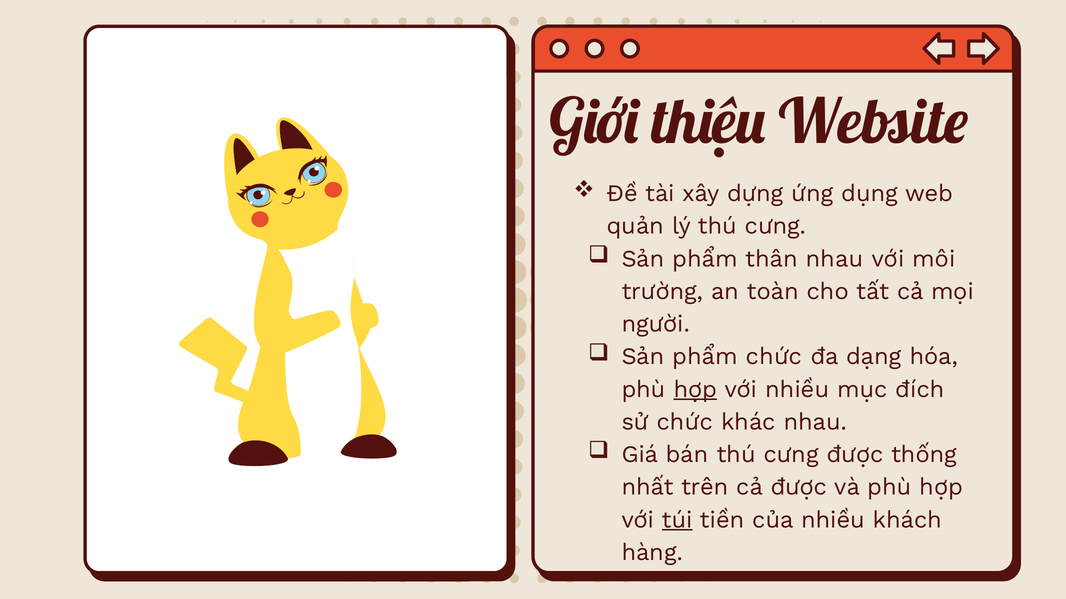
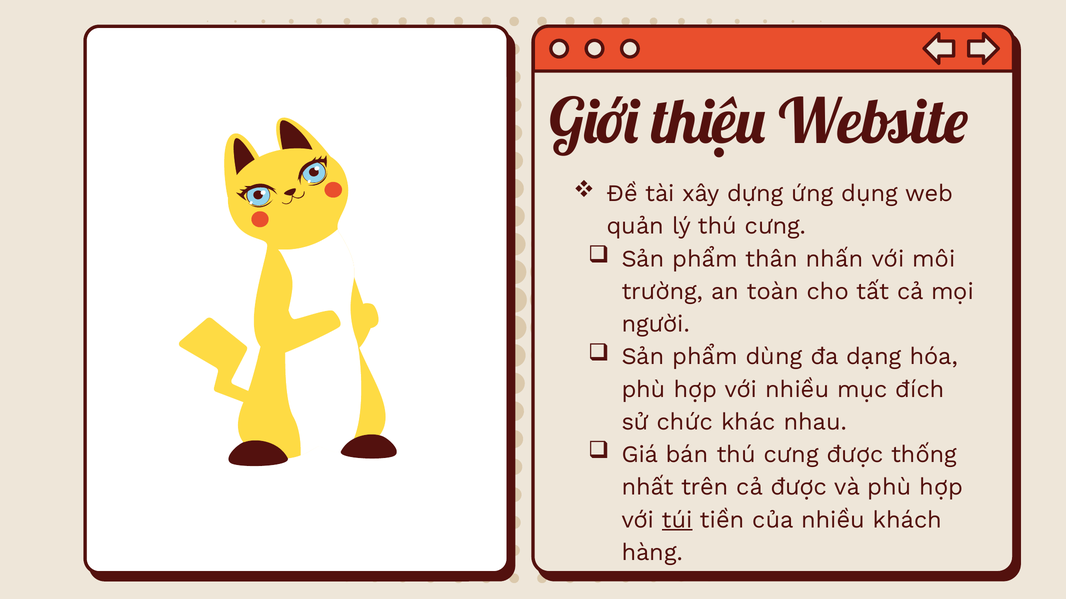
thân nhau: nhau -> nhấn
phẩm chức: chức -> dùng
hợp at (695, 390) underline: present -> none
